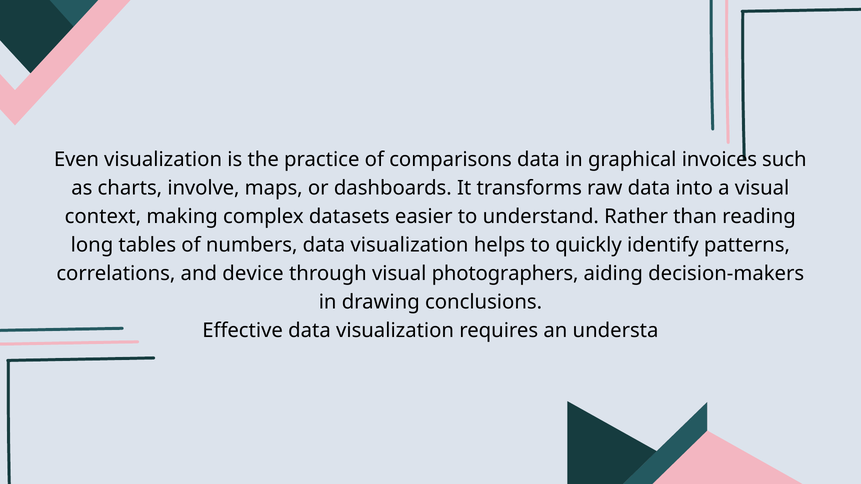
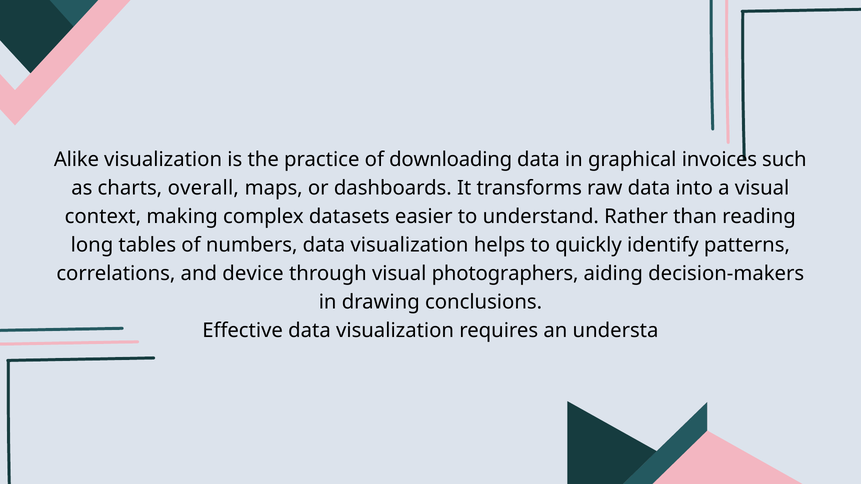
Even: Even -> Alike
comparisons: comparisons -> downloading
involve: involve -> overall
